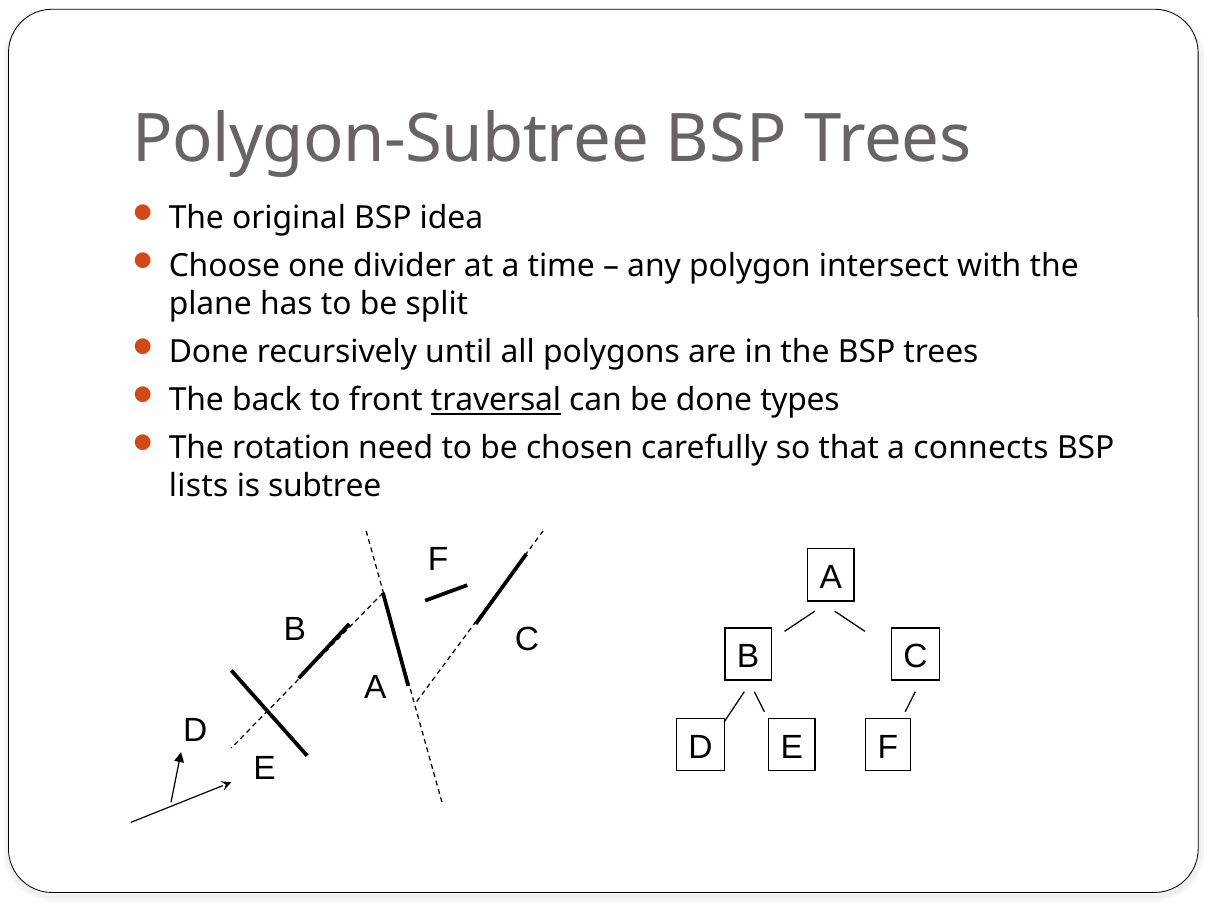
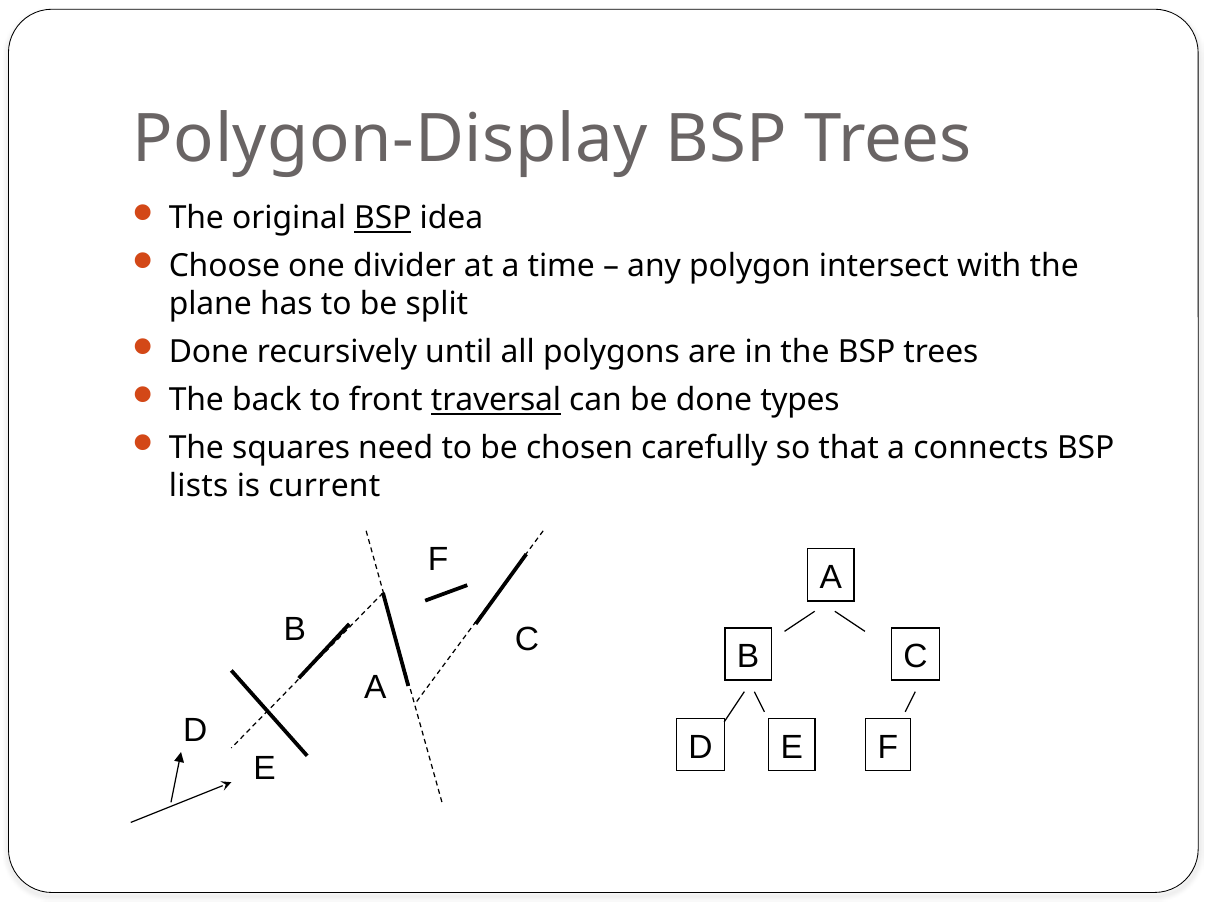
Polygon-Subtree: Polygon-Subtree -> Polygon-Display
BSP at (383, 218) underline: none -> present
rotation: rotation -> squares
subtree: subtree -> current
